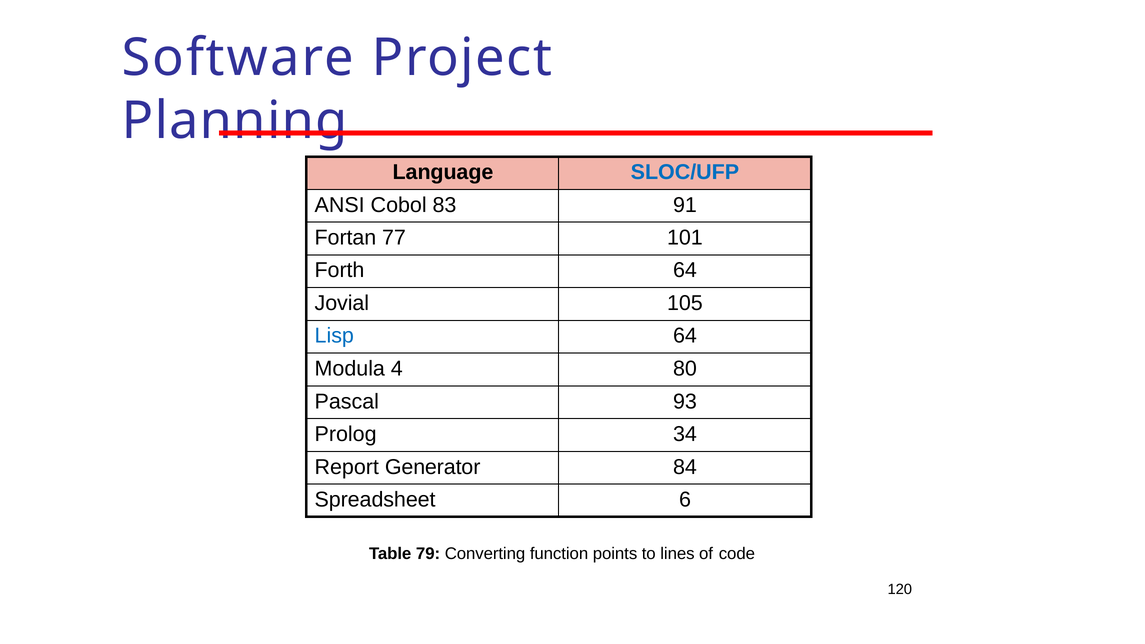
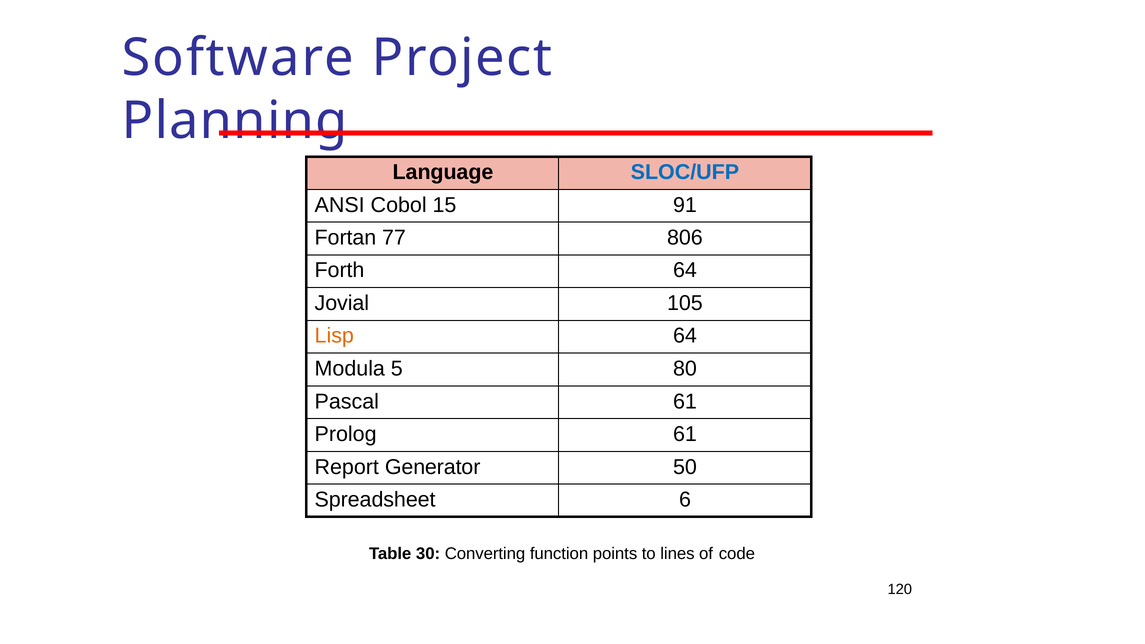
83: 83 -> 15
101: 101 -> 806
Lisp colour: blue -> orange
4: 4 -> 5
Pascal 93: 93 -> 61
Prolog 34: 34 -> 61
84: 84 -> 50
79: 79 -> 30
